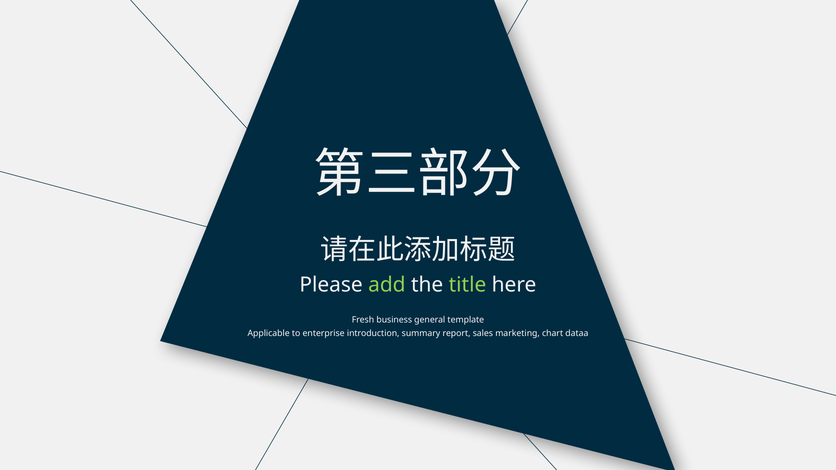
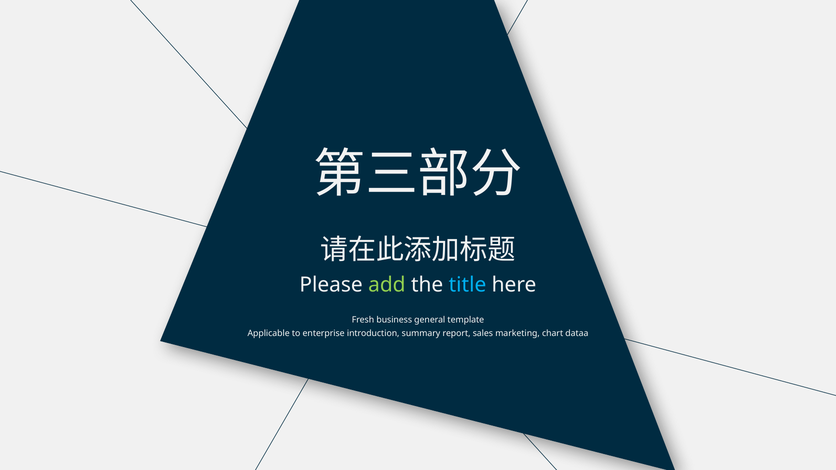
title colour: light green -> light blue
